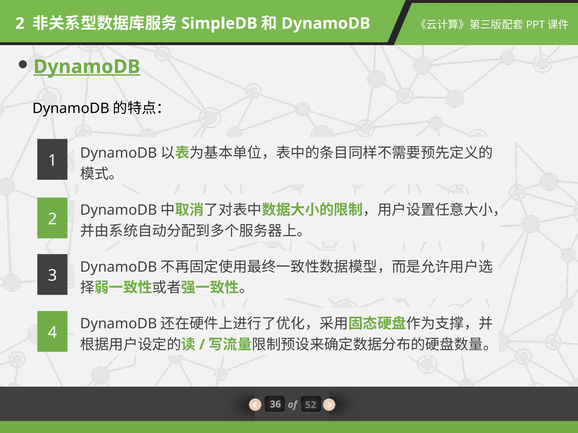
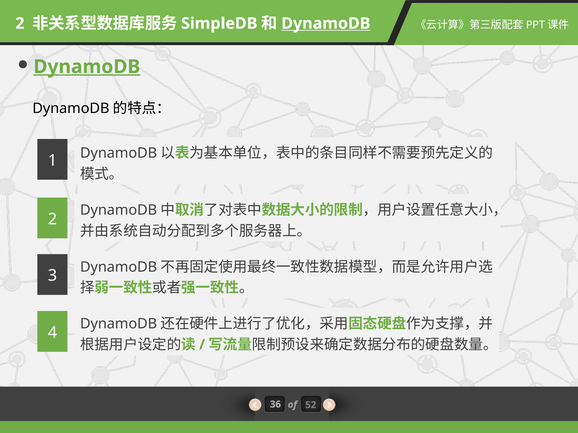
DynamoDB at (326, 23) underline: none -> present
